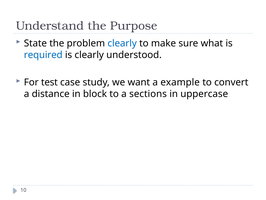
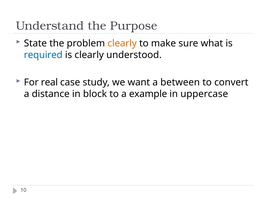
clearly at (122, 43) colour: blue -> orange
test: test -> real
example: example -> between
sections: sections -> example
